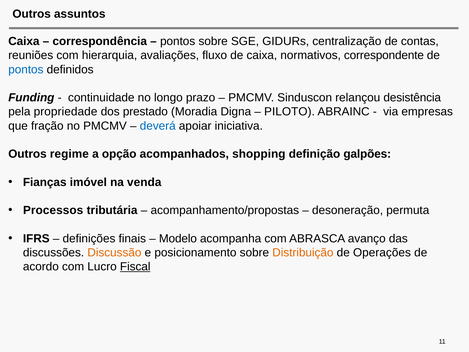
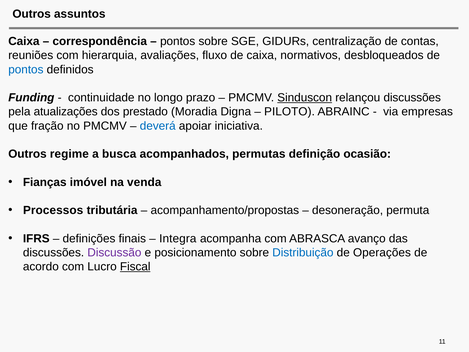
correspondente: correspondente -> desbloqueados
Sinduscon underline: none -> present
relançou desistência: desistência -> discussões
propriedade: propriedade -> atualizações
opção: opção -> busca
shopping: shopping -> permutas
galpões: galpões -> ocasião
Modelo: Modelo -> Integra
Discussão colour: orange -> purple
Distribuição colour: orange -> blue
